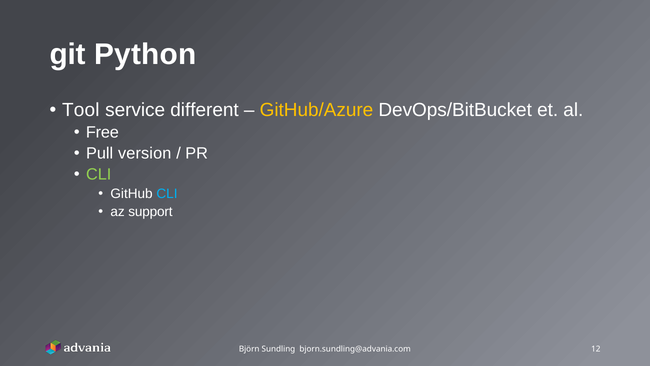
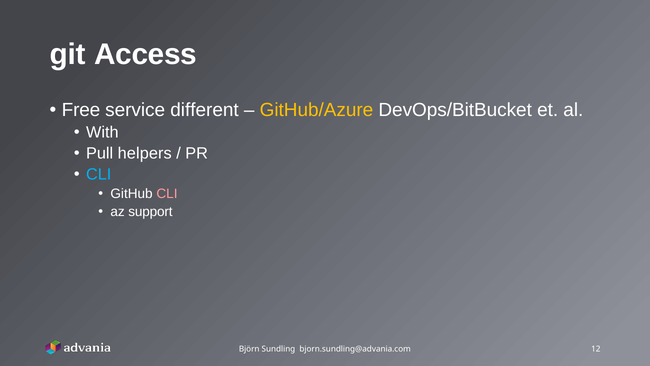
Python: Python -> Access
Tool: Tool -> Free
Free: Free -> With
version: version -> helpers
CLI at (99, 174) colour: light green -> light blue
CLI at (167, 194) colour: light blue -> pink
